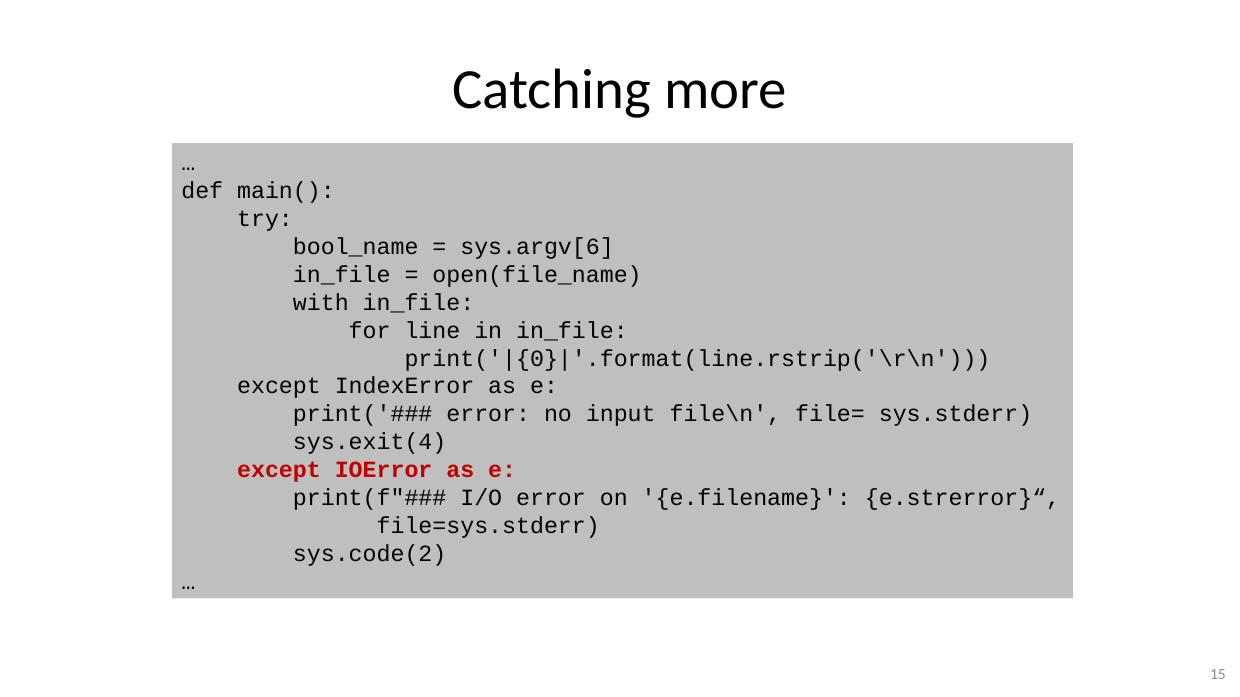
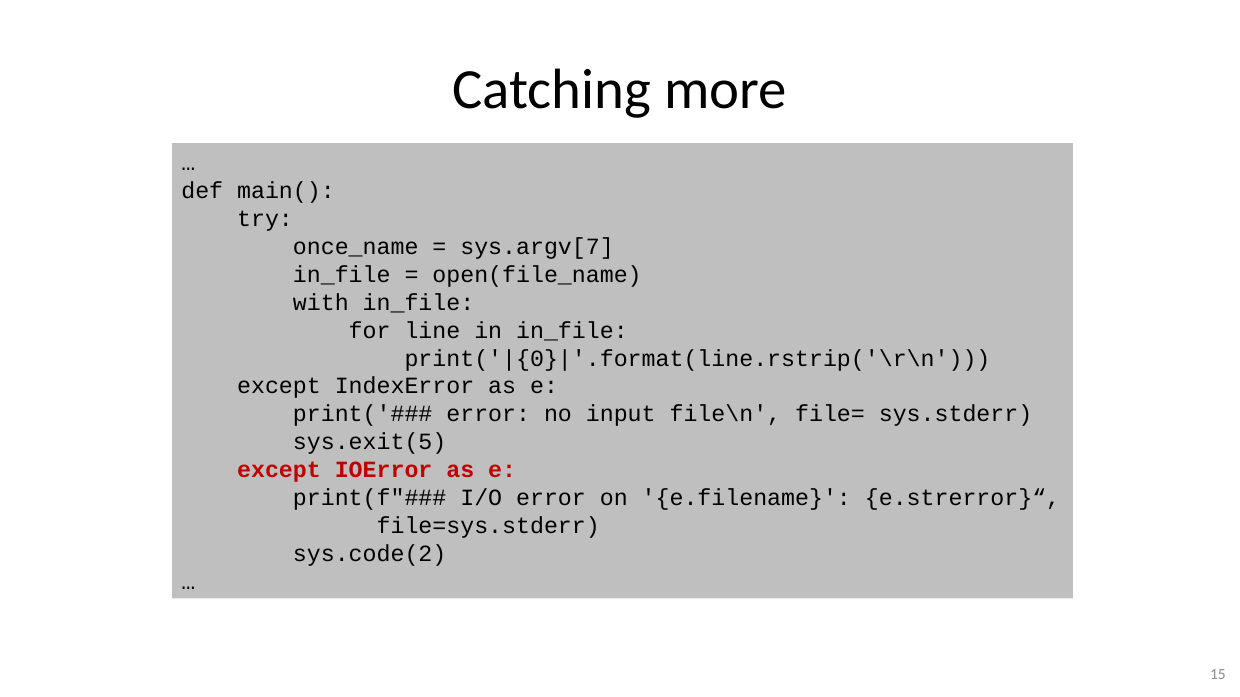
bool_name: bool_name -> once_name
sys.argv[6: sys.argv[6 -> sys.argv[7
sys.exit(4: sys.exit(4 -> sys.exit(5
